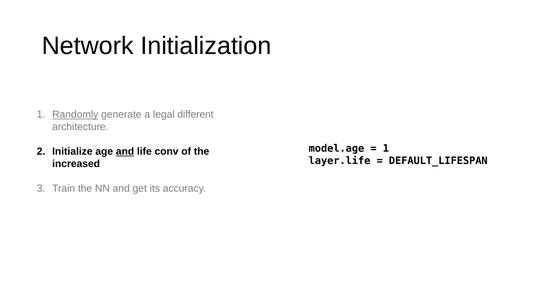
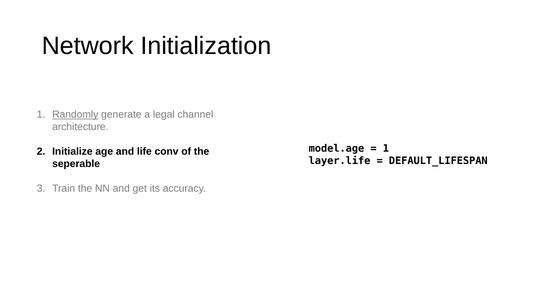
different: different -> channel
and at (125, 151) underline: present -> none
increased: increased -> seperable
